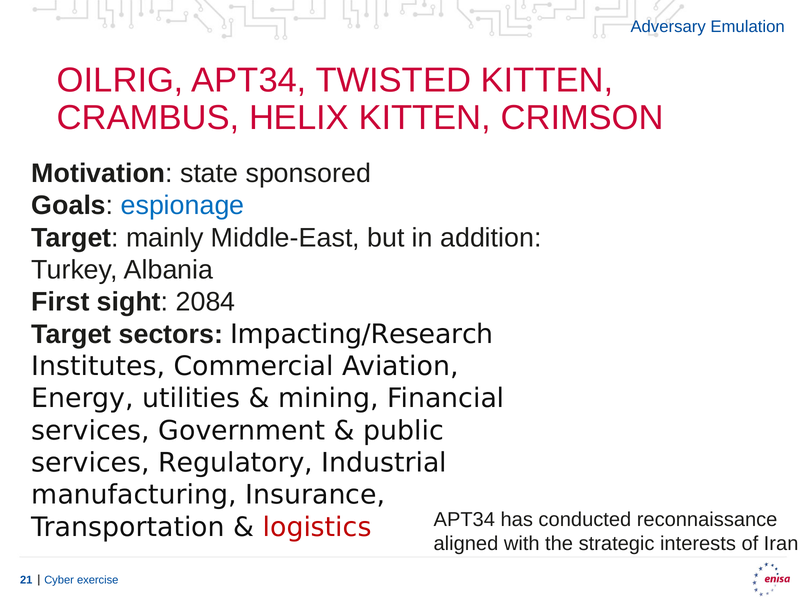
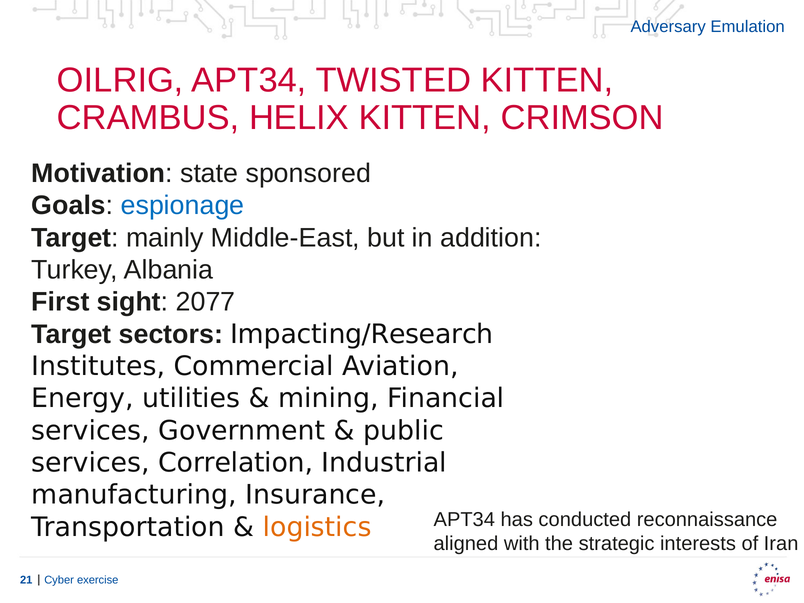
2084: 2084 -> 2077
Regulatory: Regulatory -> Correlation
logistics colour: red -> orange
